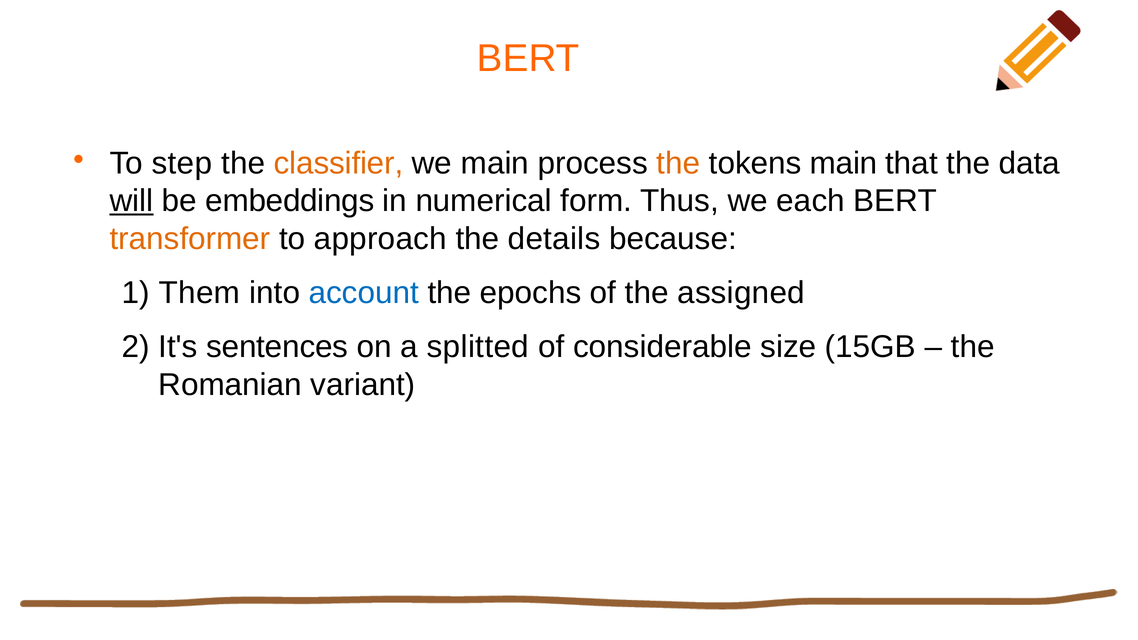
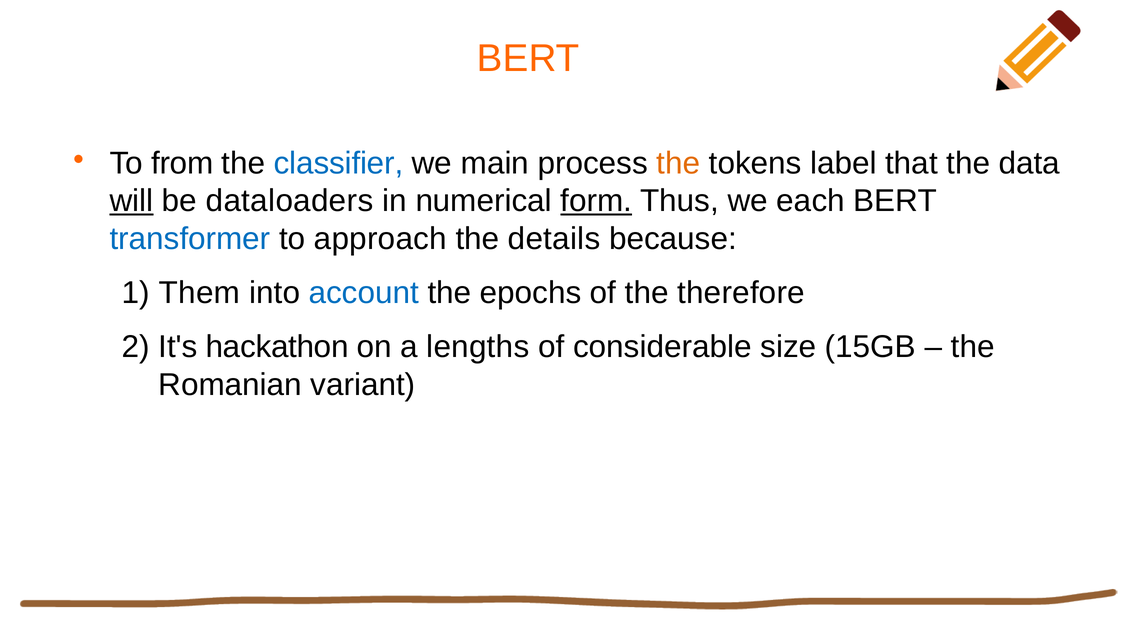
step: step -> from
classifier colour: orange -> blue
tokens main: main -> label
embeddings: embeddings -> dataloaders
form underline: none -> present
transformer colour: orange -> blue
assigned: assigned -> therefore
sentences: sentences -> hackathon
splitted: splitted -> lengths
